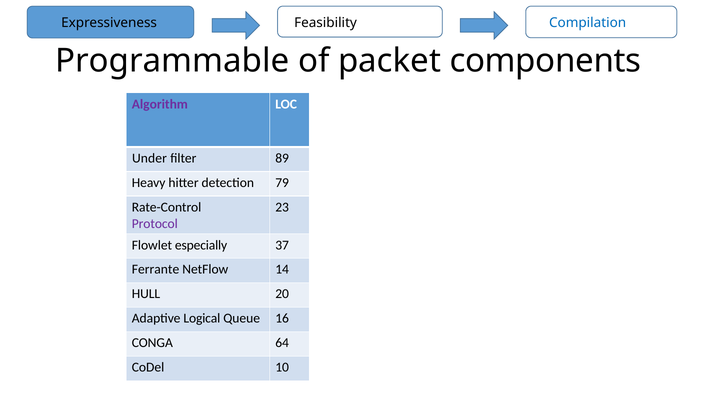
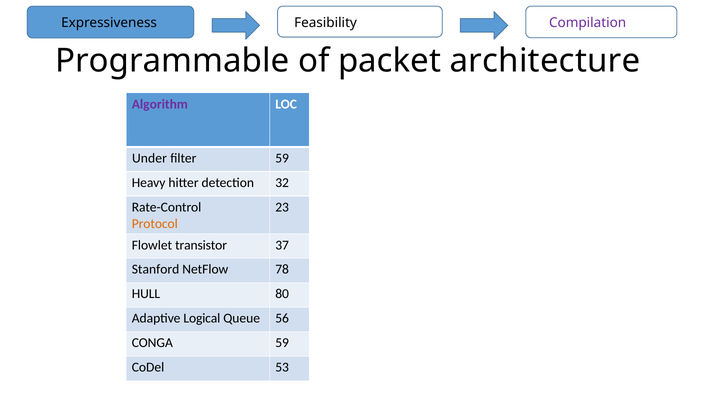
Compilation colour: blue -> purple
components: components -> architecture
filter 89: 89 -> 59
79: 79 -> 32
Protocol colour: purple -> orange
especially: especially -> transistor
Ferrante: Ferrante -> Stanford
14: 14 -> 78
20: 20 -> 80
16: 16 -> 56
CONGA 64: 64 -> 59
10: 10 -> 53
